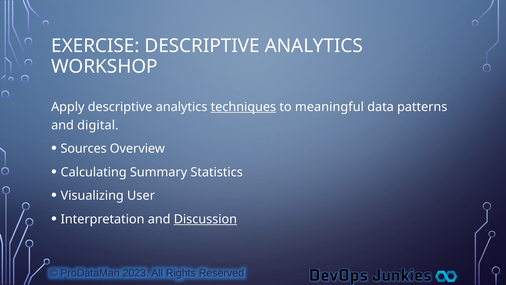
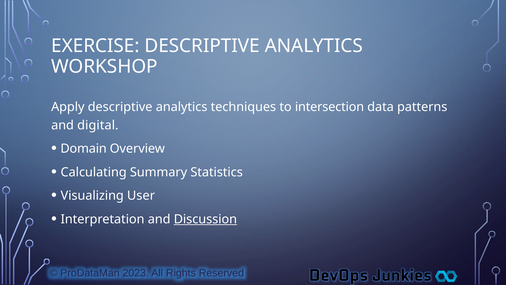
techniques underline: present -> none
meaningful: meaningful -> intersection
Sources: Sources -> Domain
